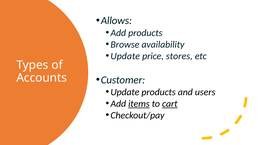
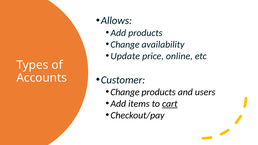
Browse at (125, 44): Browse -> Change
stores: stores -> online
Update at (125, 92): Update -> Change
items underline: present -> none
